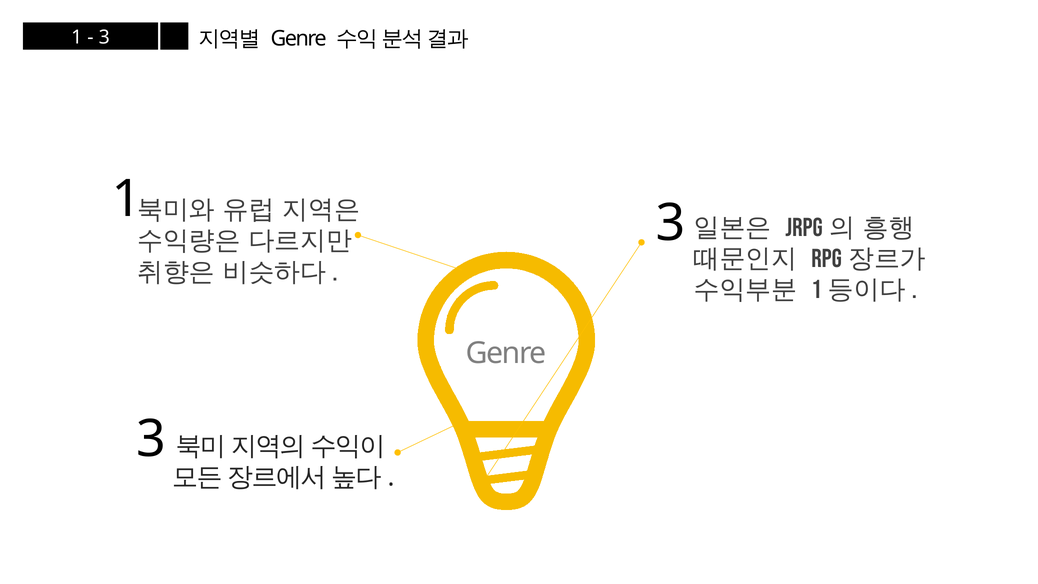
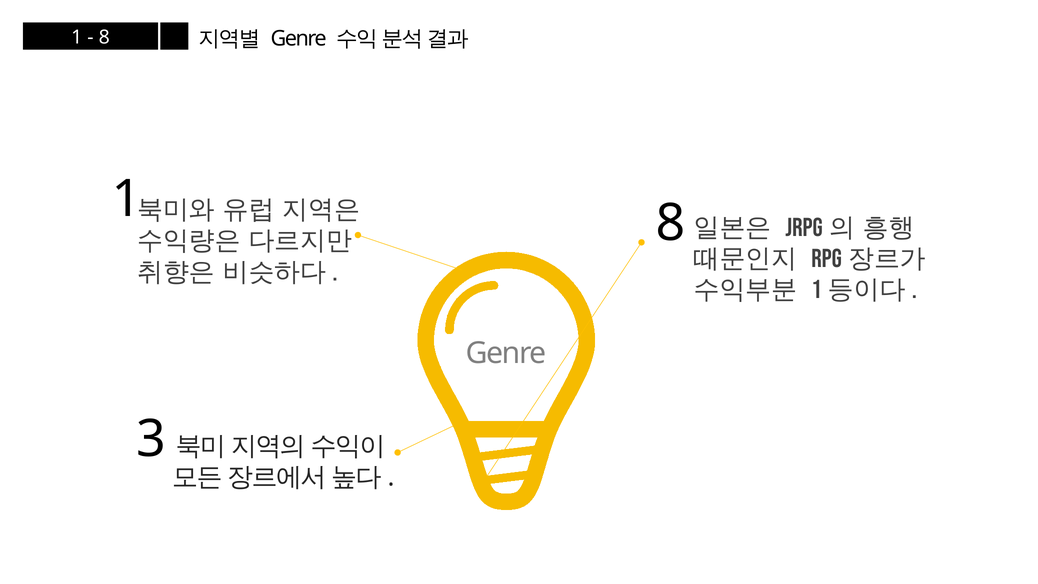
3 at (104, 37): 3 -> 8
1 3: 3 -> 8
